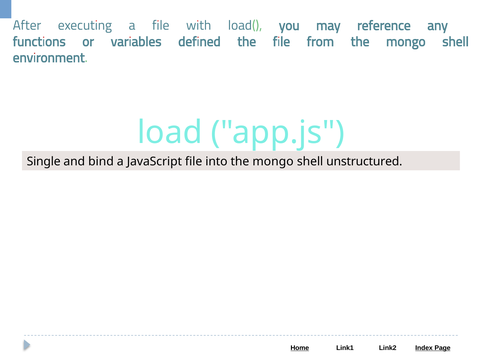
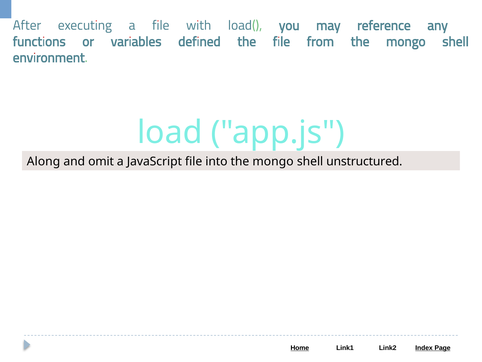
Single: Single -> Along
bind: bind -> omit
